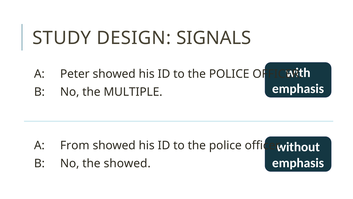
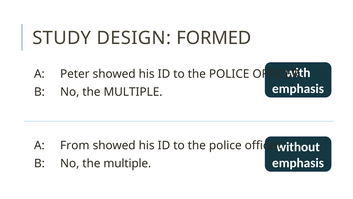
SIGNALS: SIGNALS -> FORMED
showed at (127, 163): showed -> multiple
